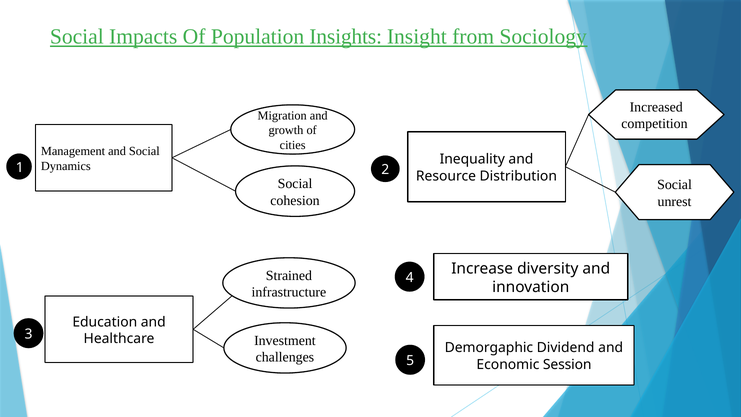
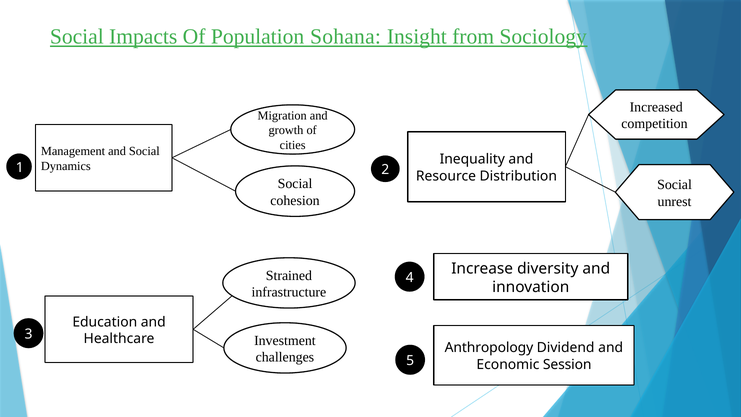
Insights: Insights -> Sohana
Demorgaphic: Demorgaphic -> Anthropology
